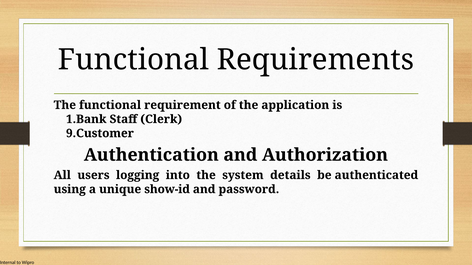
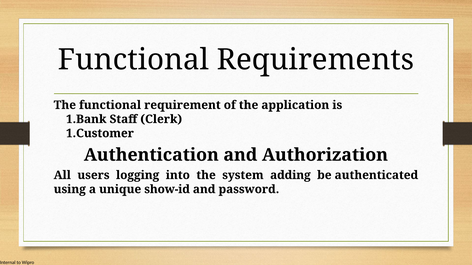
9.Customer: 9.Customer -> 1.Customer
details: details -> adding
